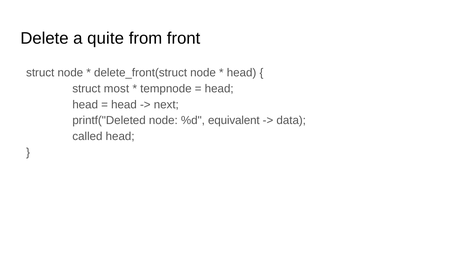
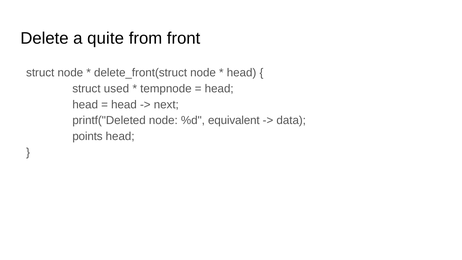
most: most -> used
called: called -> points
